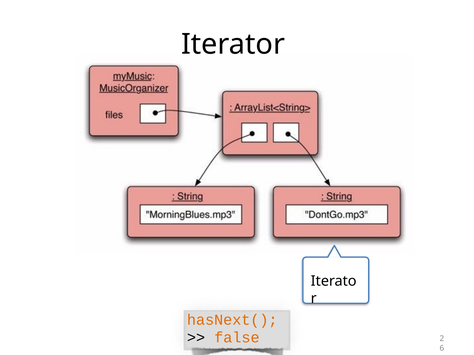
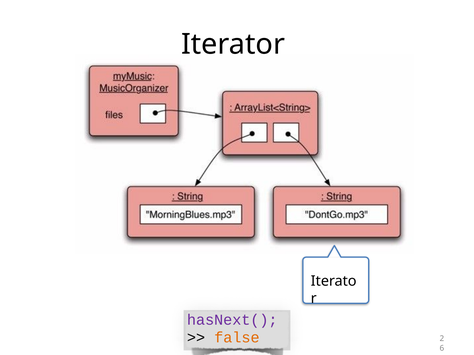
hasNext( colour: orange -> purple
